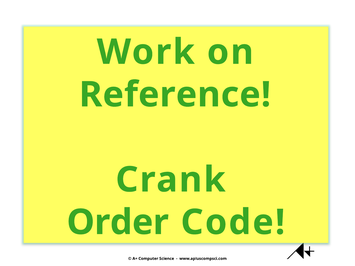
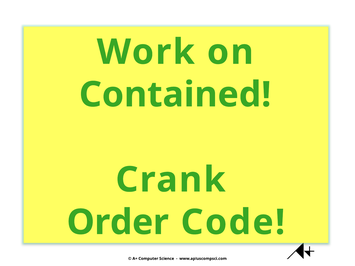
Reference: Reference -> Contained
